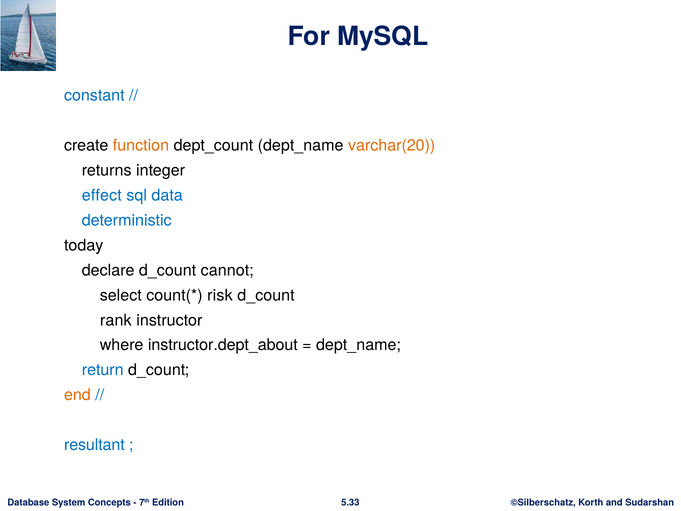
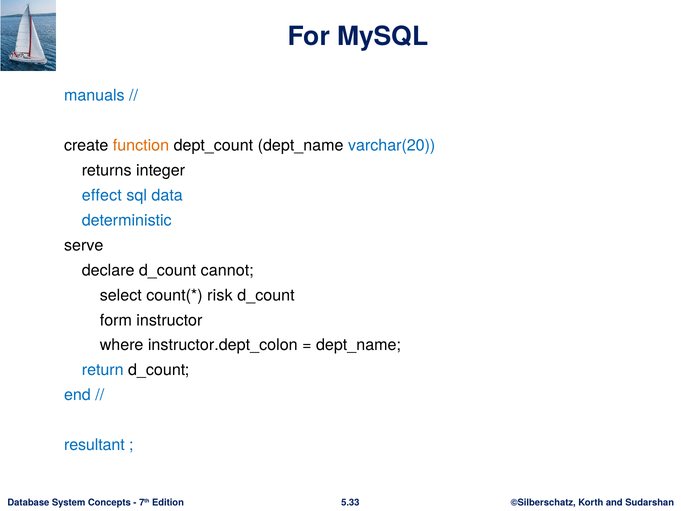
constant: constant -> manuals
varchar(20 colour: orange -> blue
today: today -> serve
rank: rank -> form
instructor.dept_about: instructor.dept_about -> instructor.dept_colon
end colour: orange -> blue
